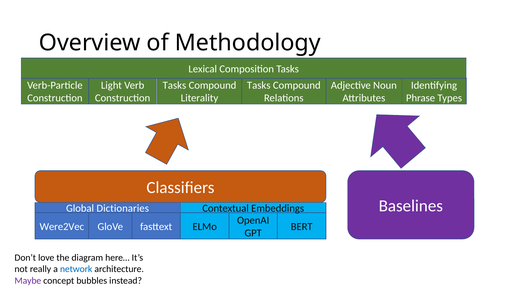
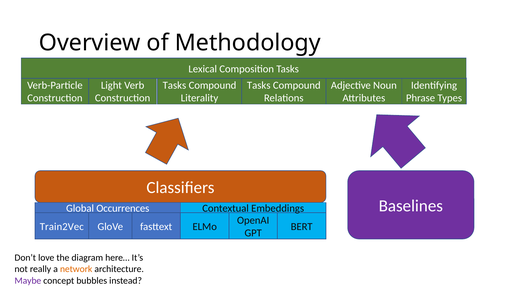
Dictionaries: Dictionaries -> Occurrences
Were2Vec: Were2Vec -> Train2Vec
network colour: blue -> orange
